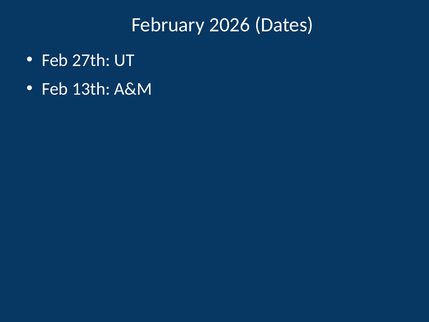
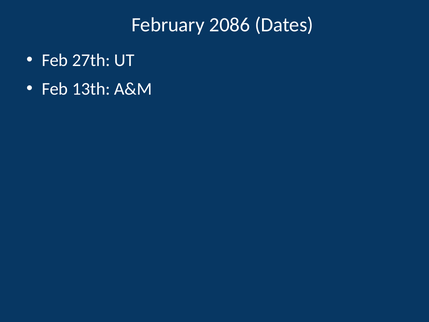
2026: 2026 -> 2086
